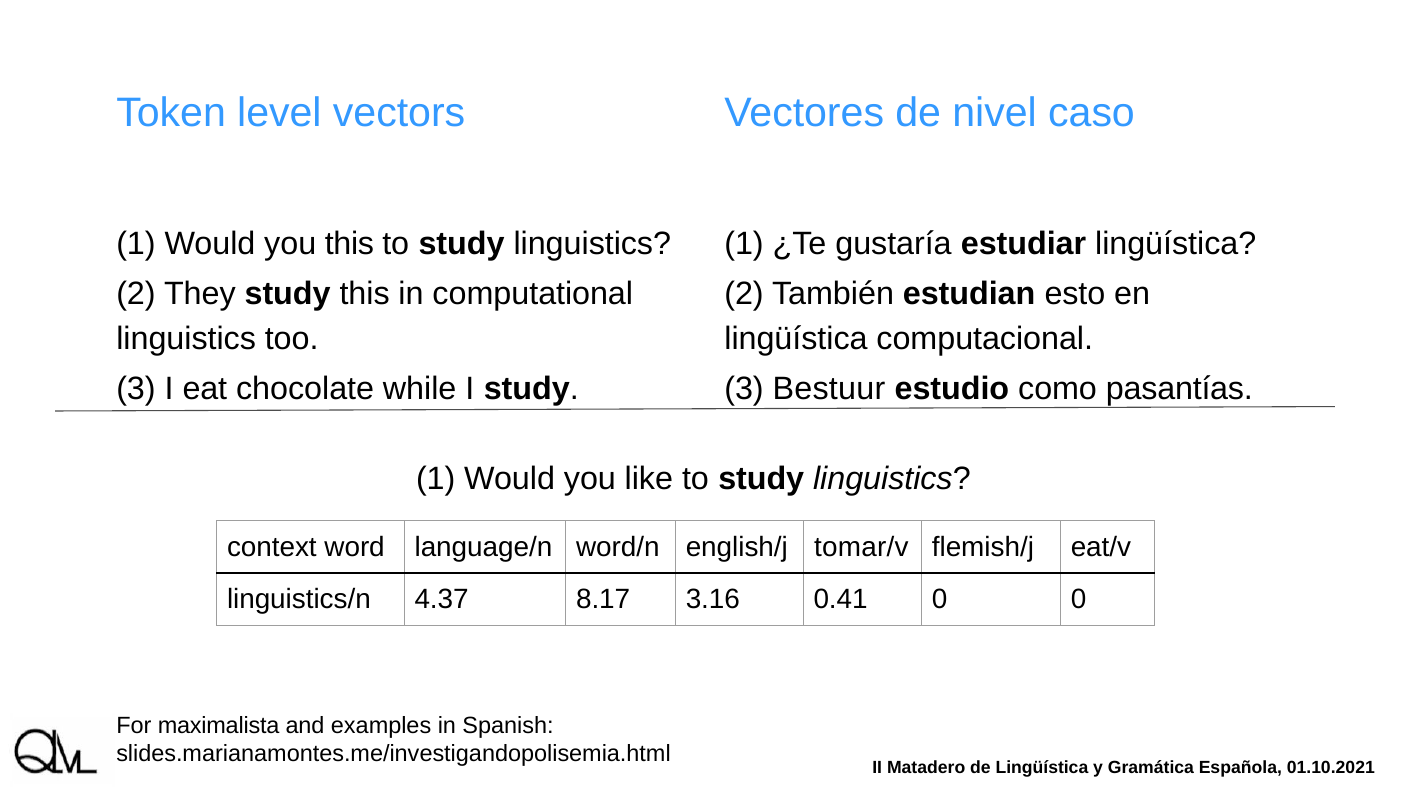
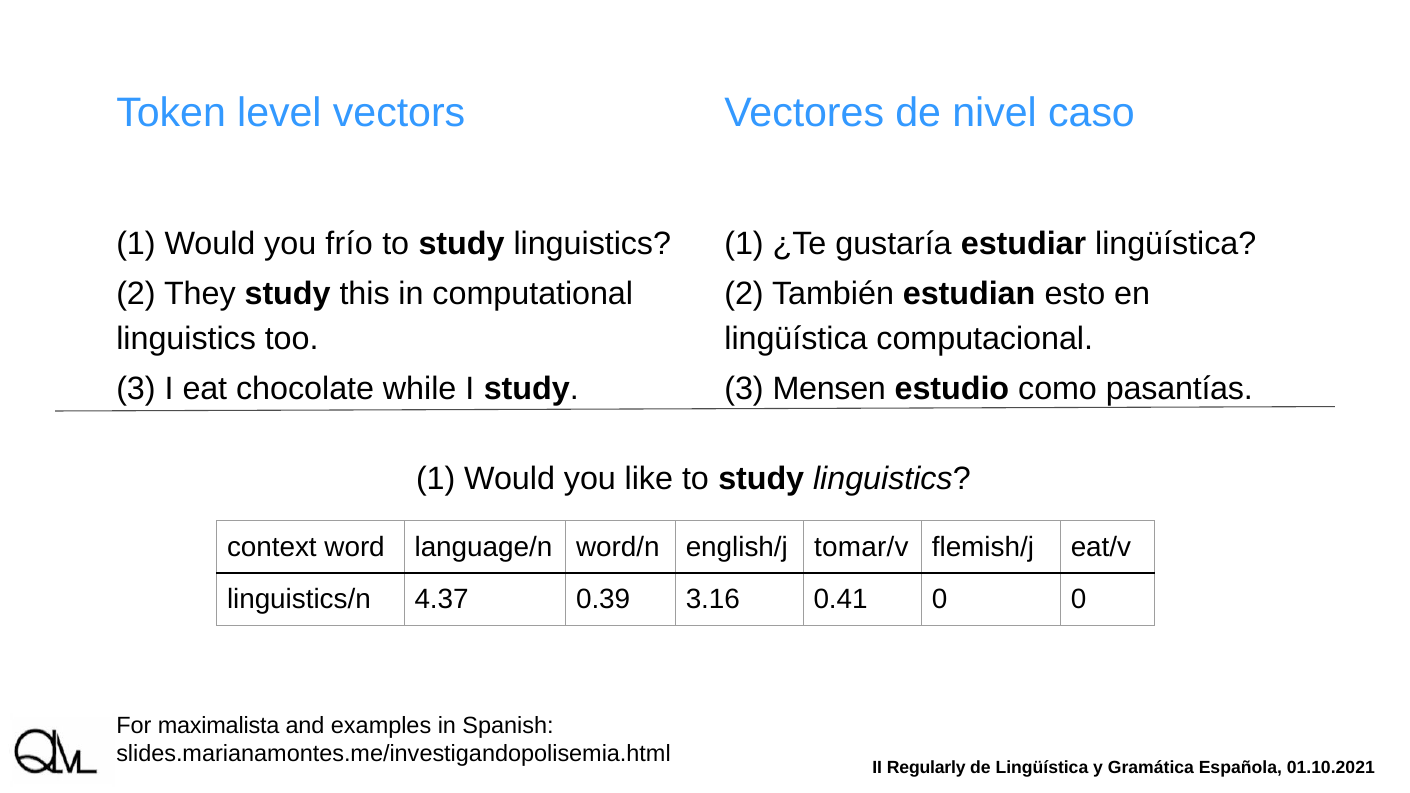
you this: this -> frío
Bestuur: Bestuur -> Mensen
8.17: 8.17 -> 0.39
Matadero: Matadero -> Regularly
